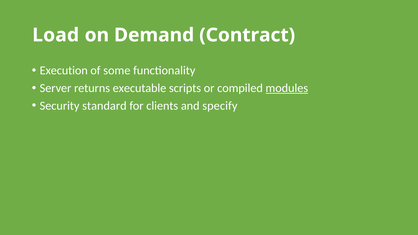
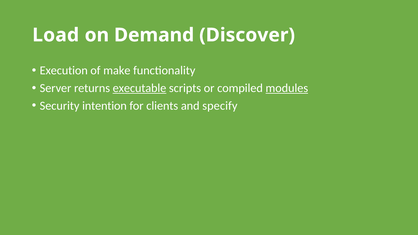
Contract: Contract -> Discover
some: some -> make
executable underline: none -> present
standard: standard -> intention
